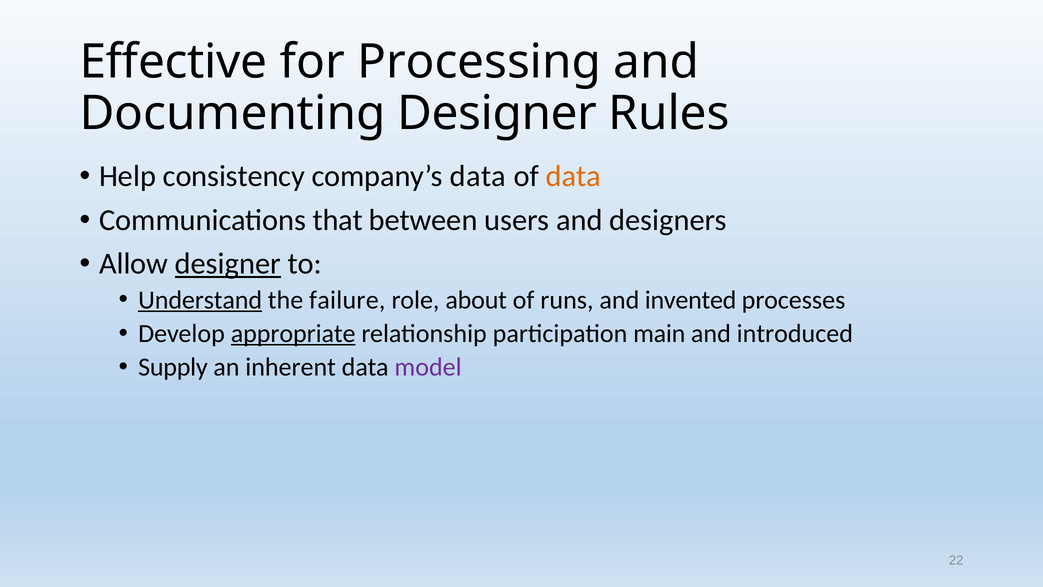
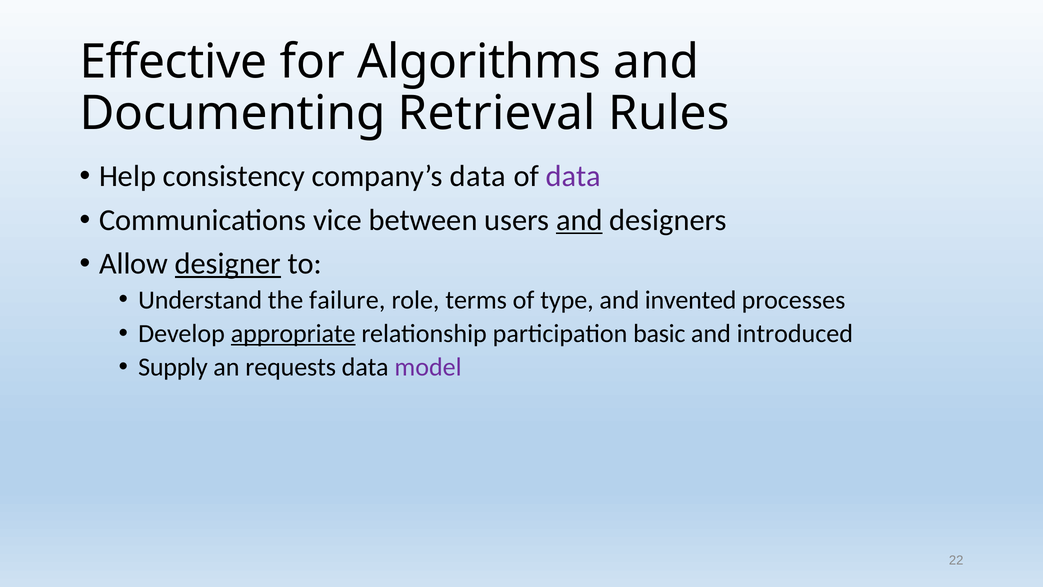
Processing: Processing -> Algorithms
Documenting Designer: Designer -> Retrieval
data at (573, 176) colour: orange -> purple
that: that -> vice
and at (579, 220) underline: none -> present
Understand underline: present -> none
about: about -> terms
runs: runs -> type
main: main -> basic
inherent: inherent -> requests
